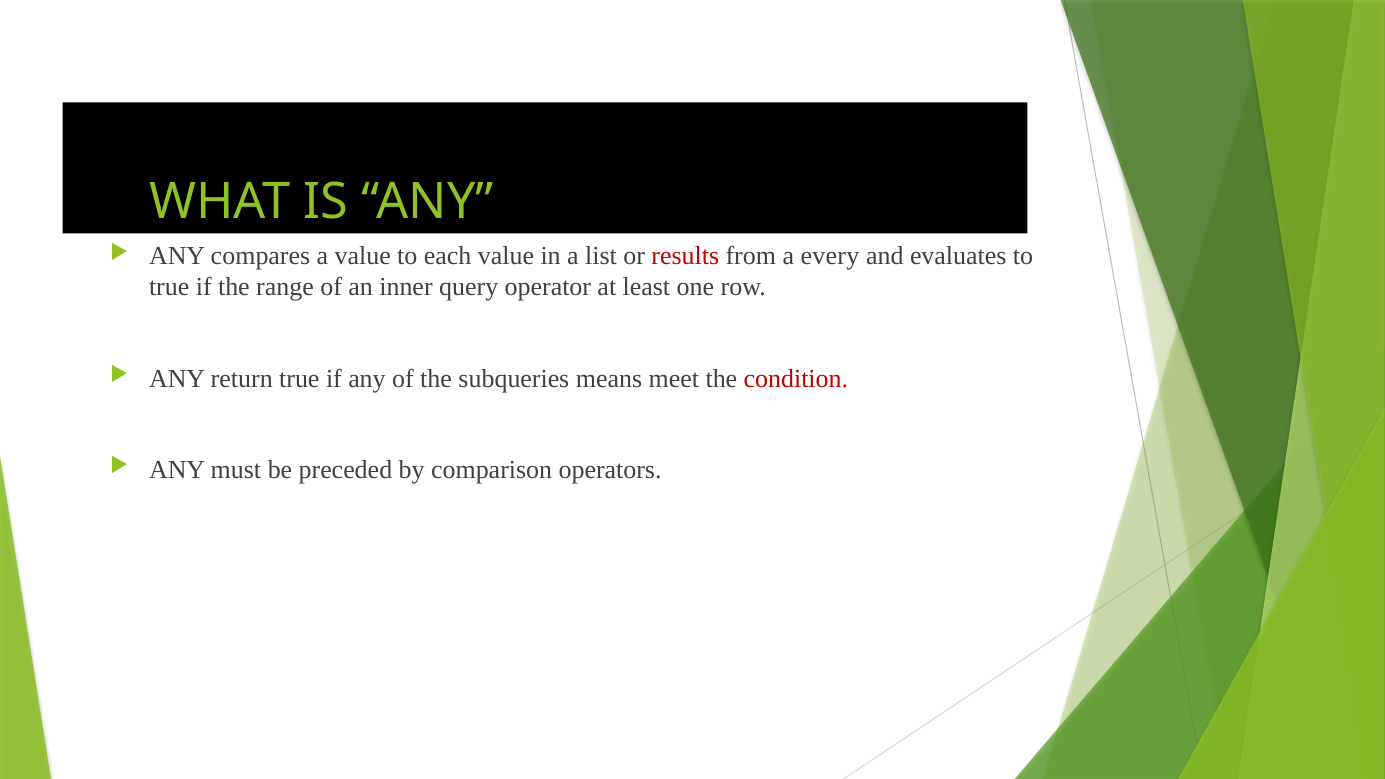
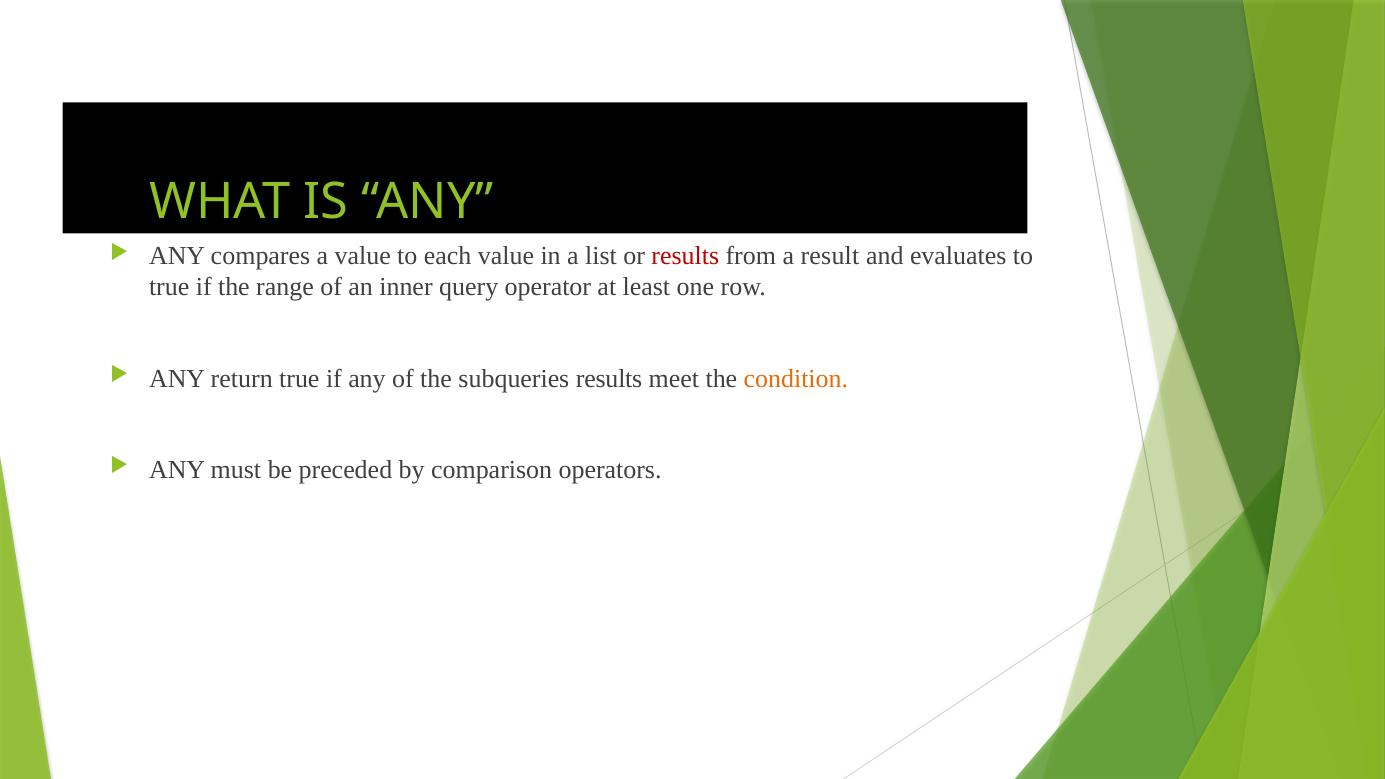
every: every -> result
subqueries means: means -> results
condition colour: red -> orange
